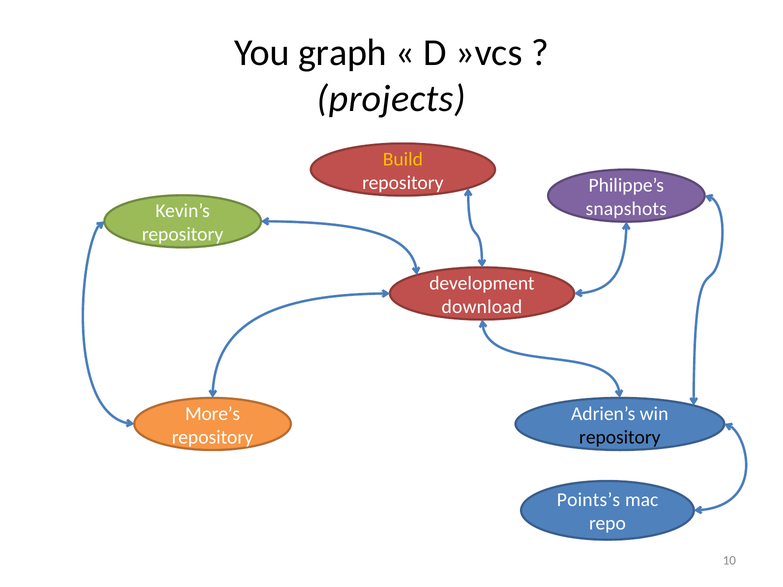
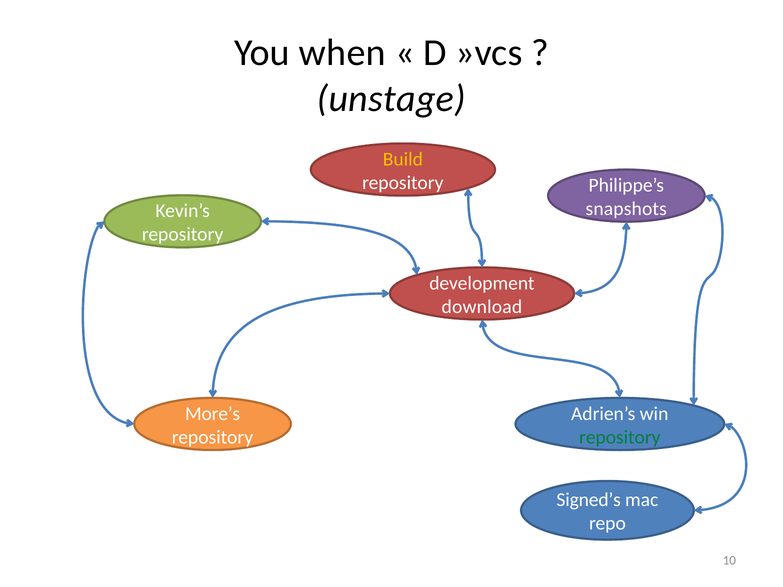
graph: graph -> when
projects: projects -> unstage
repository at (620, 437) colour: black -> green
Points’s: Points’s -> Signed’s
